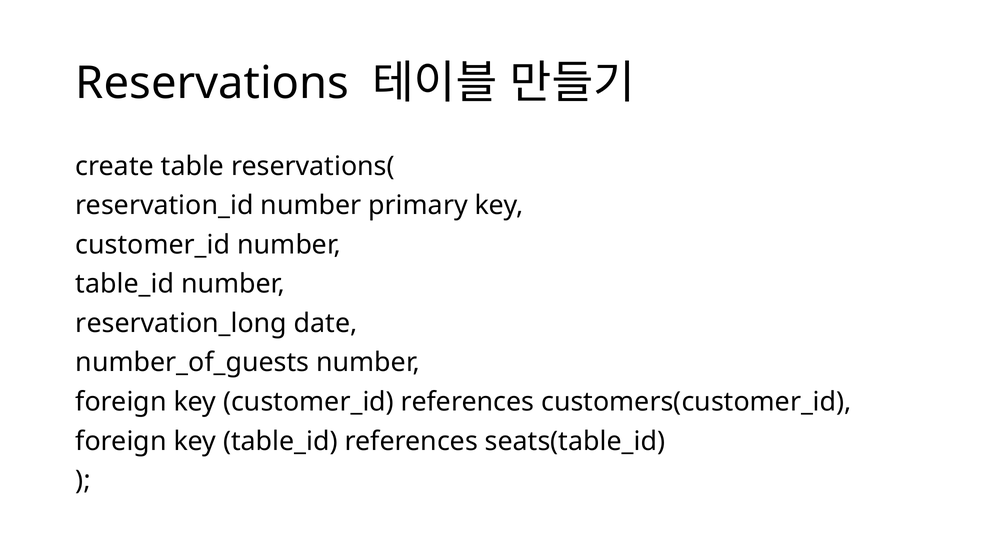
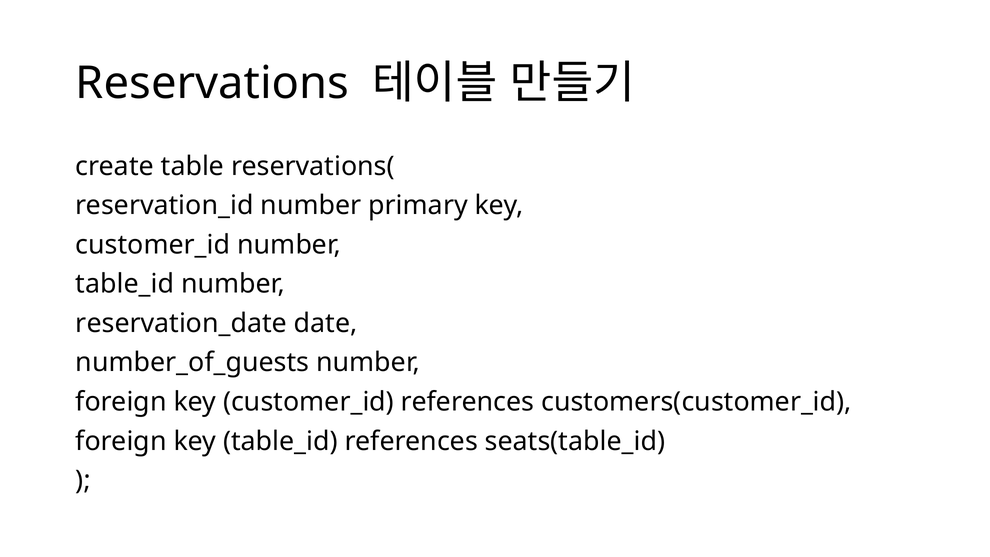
reservation_long: reservation_long -> reservation_date
